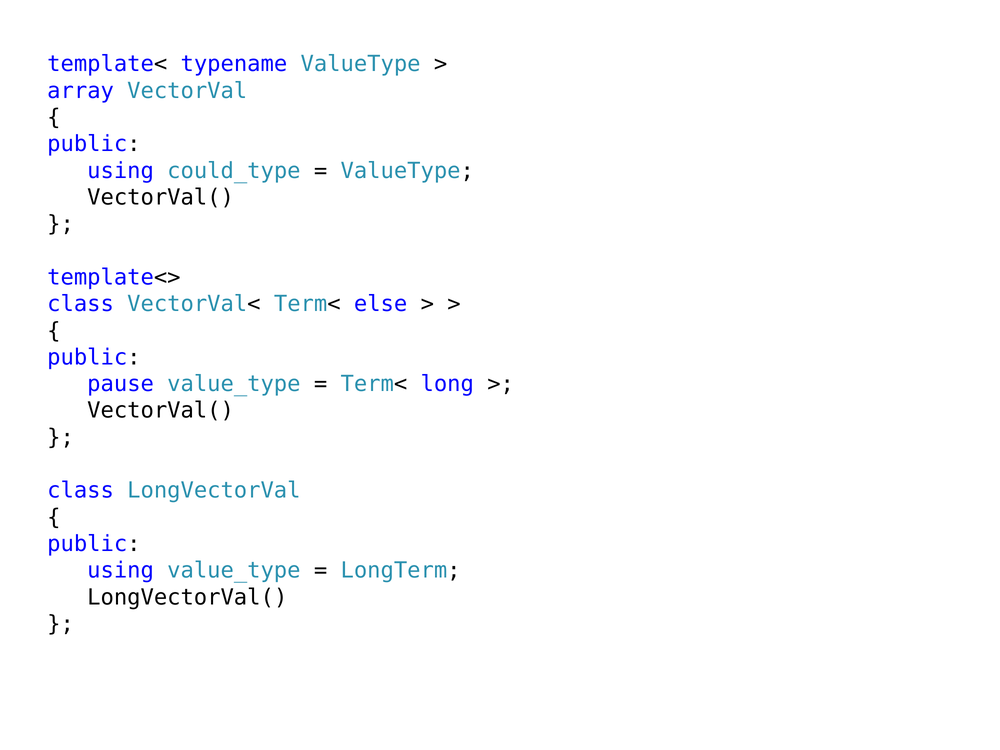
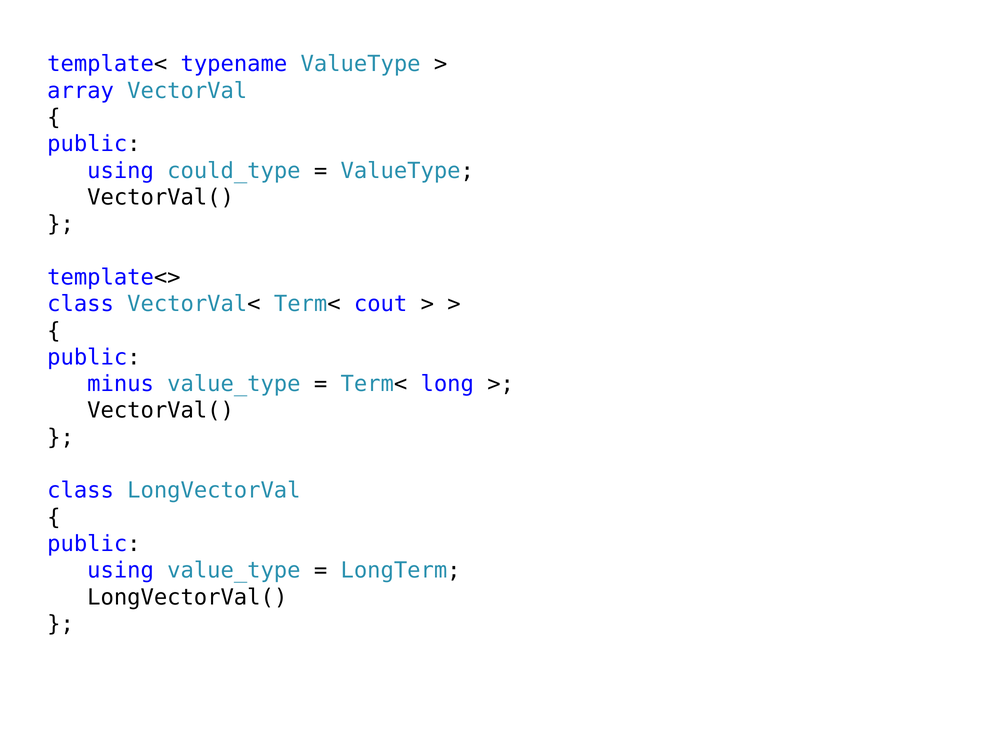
else: else -> cout
pause: pause -> minus
